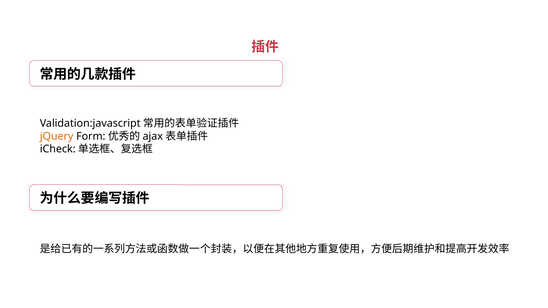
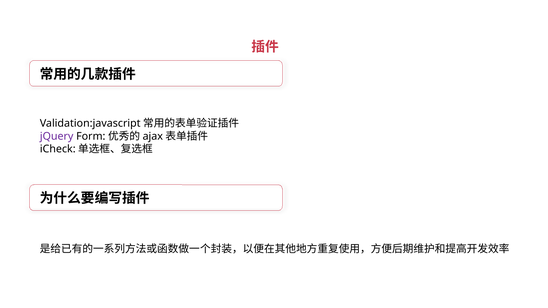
jQuery colour: orange -> purple
